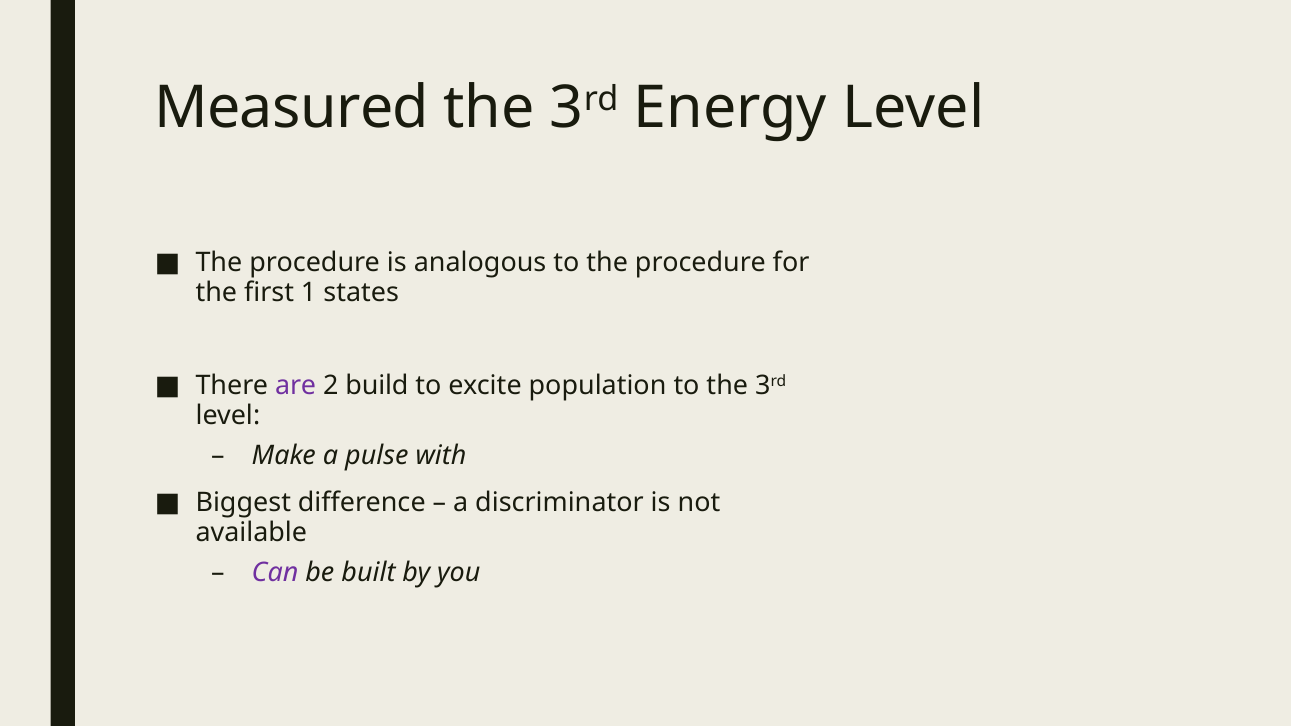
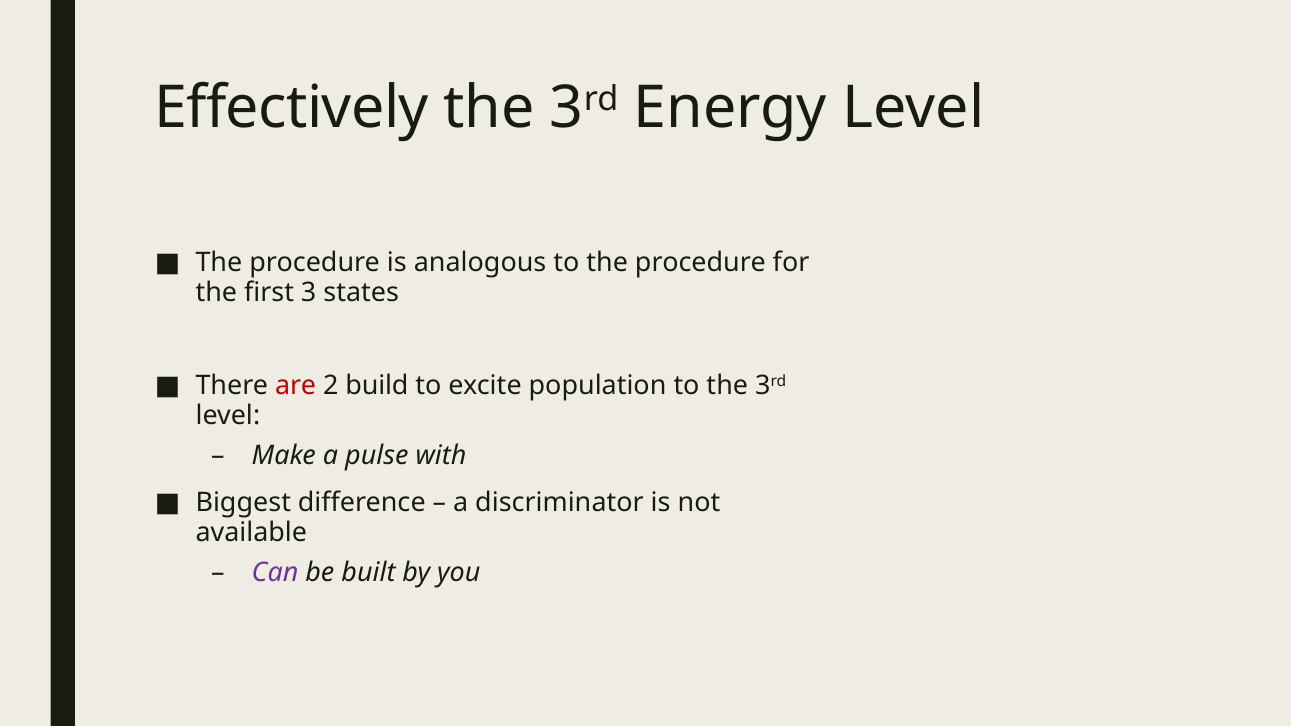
Measured: Measured -> Effectively
1: 1 -> 3
are colour: purple -> red
